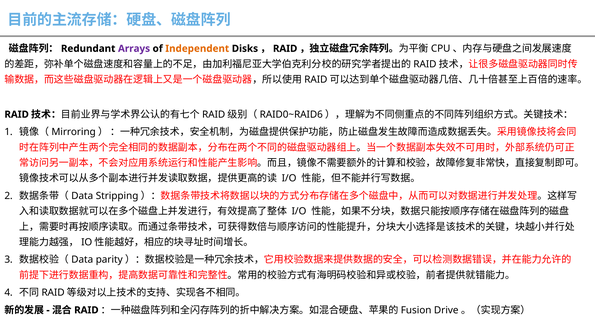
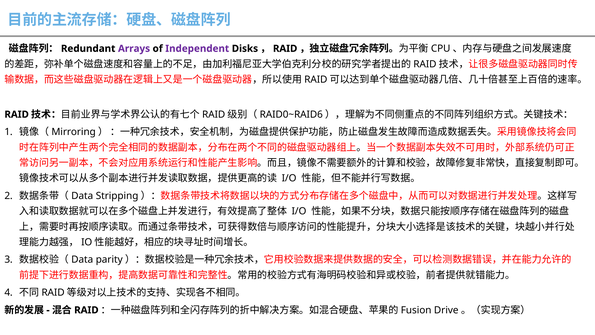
Independent colour: orange -> purple
